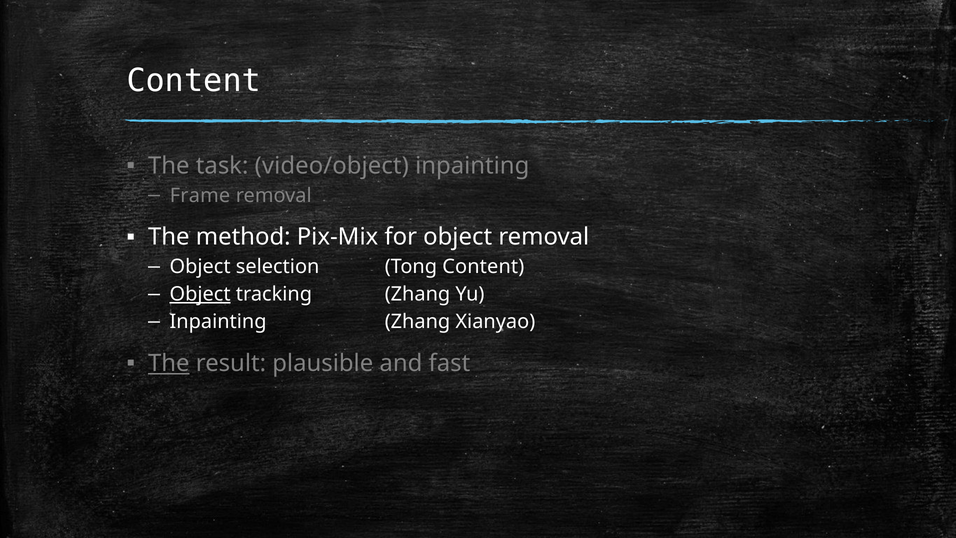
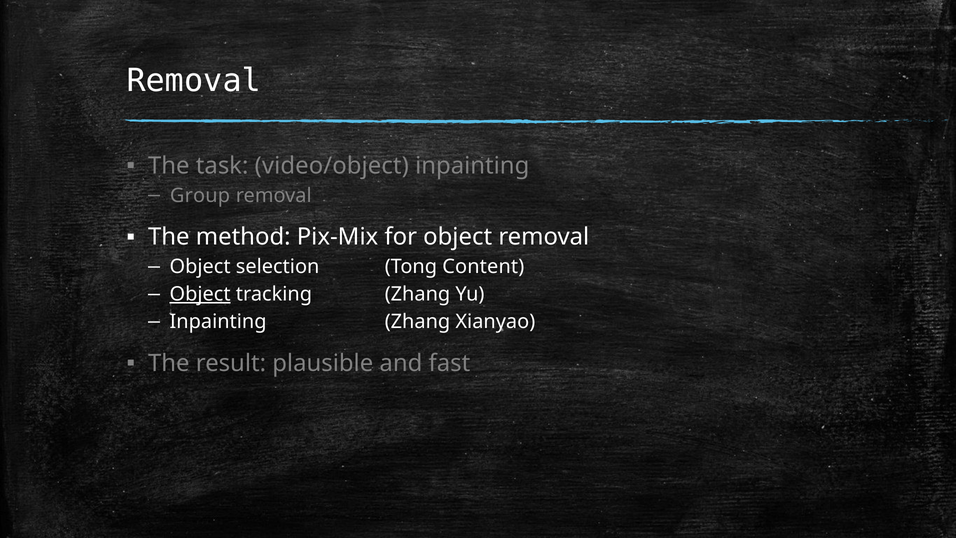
Content at (194, 81): Content -> Removal
Frame: Frame -> Group
The at (169, 363) underline: present -> none
